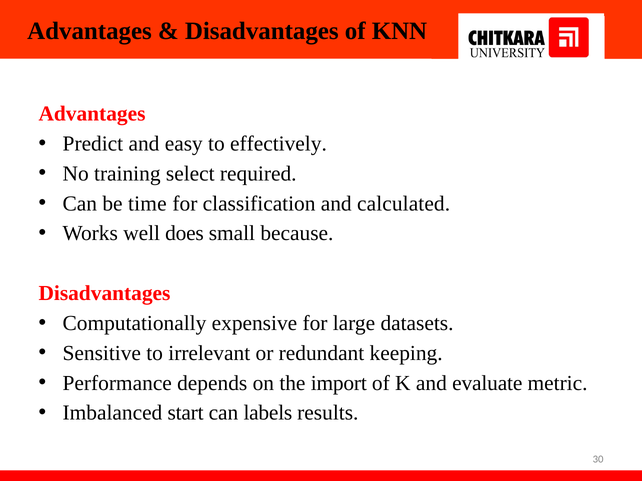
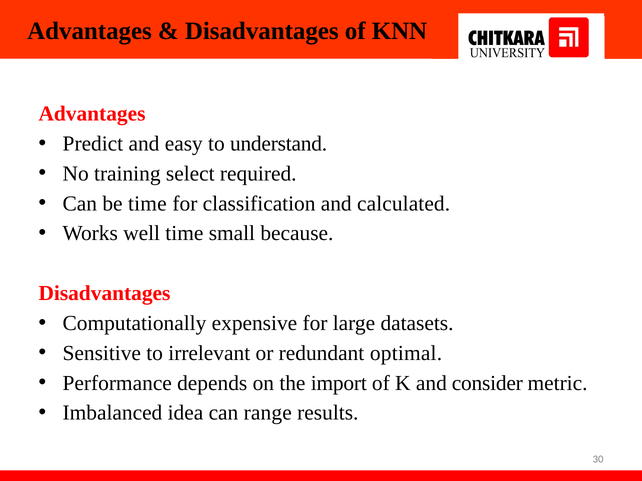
effectively: effectively -> understand
well does: does -> time
keeping: keeping -> optimal
evaluate: evaluate -> consider
start: start -> idea
labels: labels -> range
